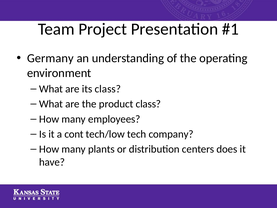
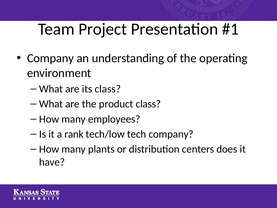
Germany at (50, 58): Germany -> Company
cont: cont -> rank
